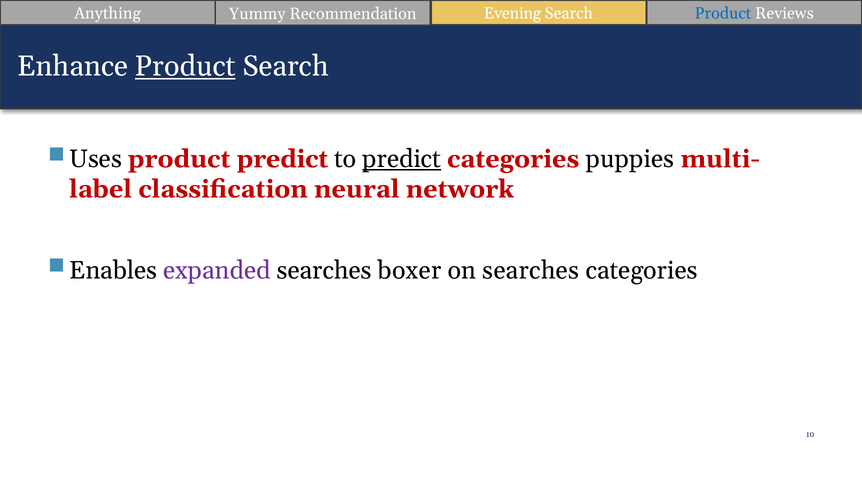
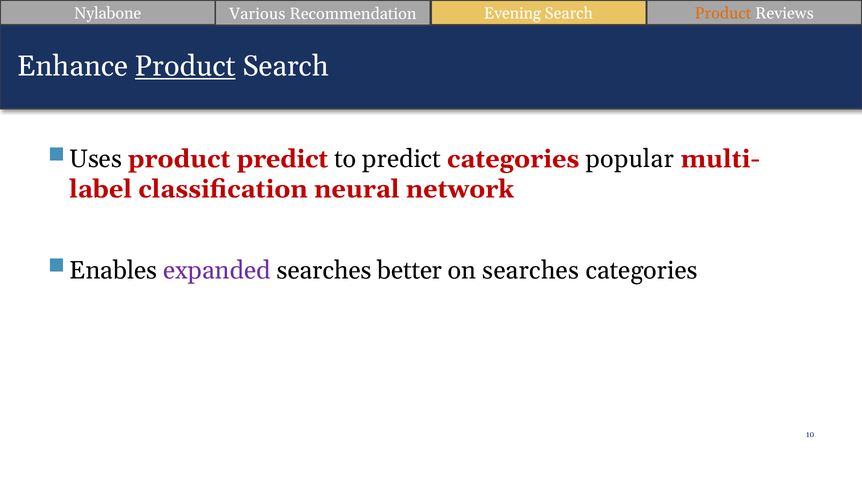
Anything: Anything -> Nylabone
Yummy: Yummy -> Various
Product at (723, 14) colour: blue -> orange
predict at (402, 159) underline: present -> none
puppies: puppies -> popular
boxer: boxer -> better
